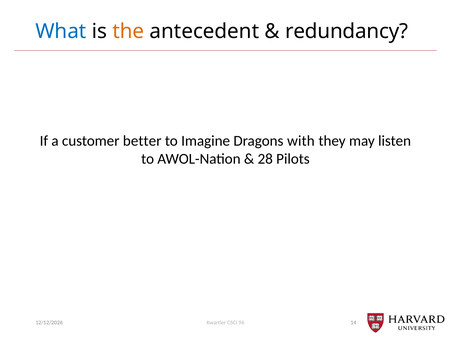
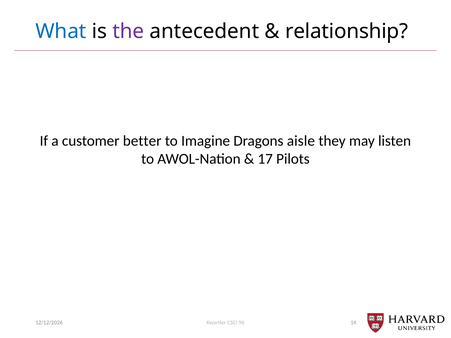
the colour: orange -> purple
redundancy: redundancy -> relationship
with: with -> aisle
28: 28 -> 17
